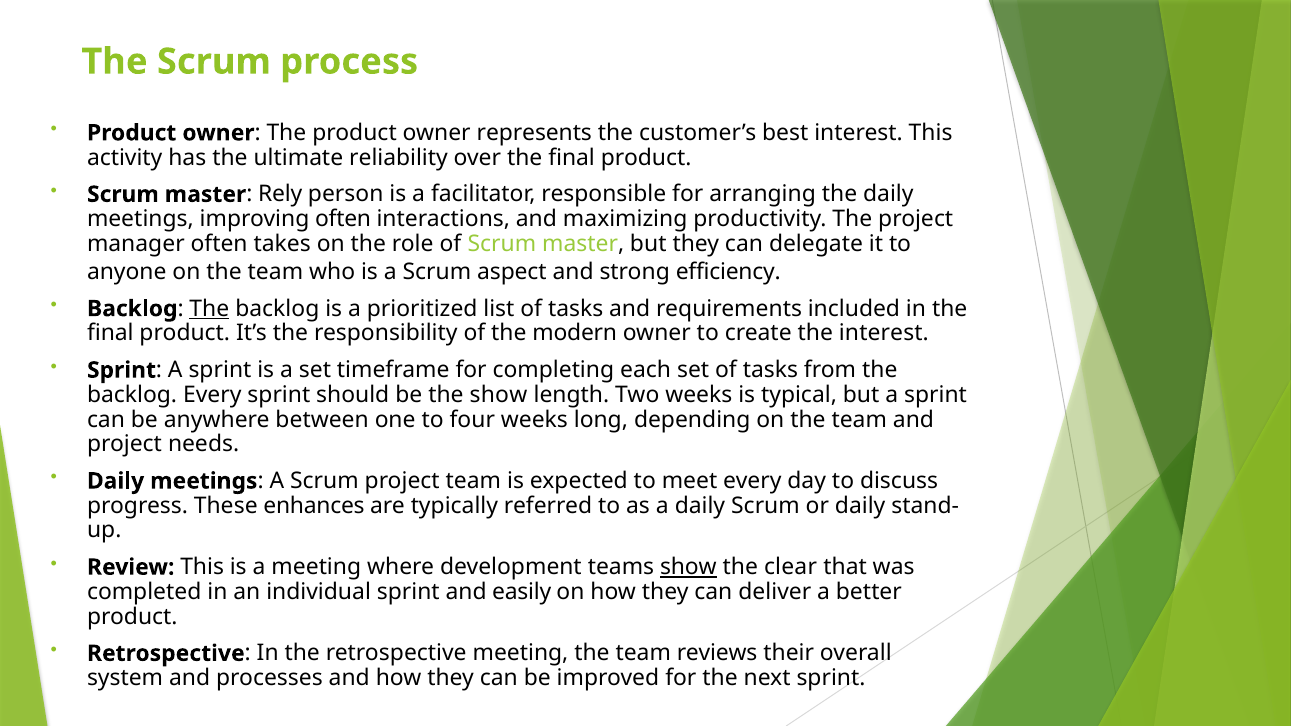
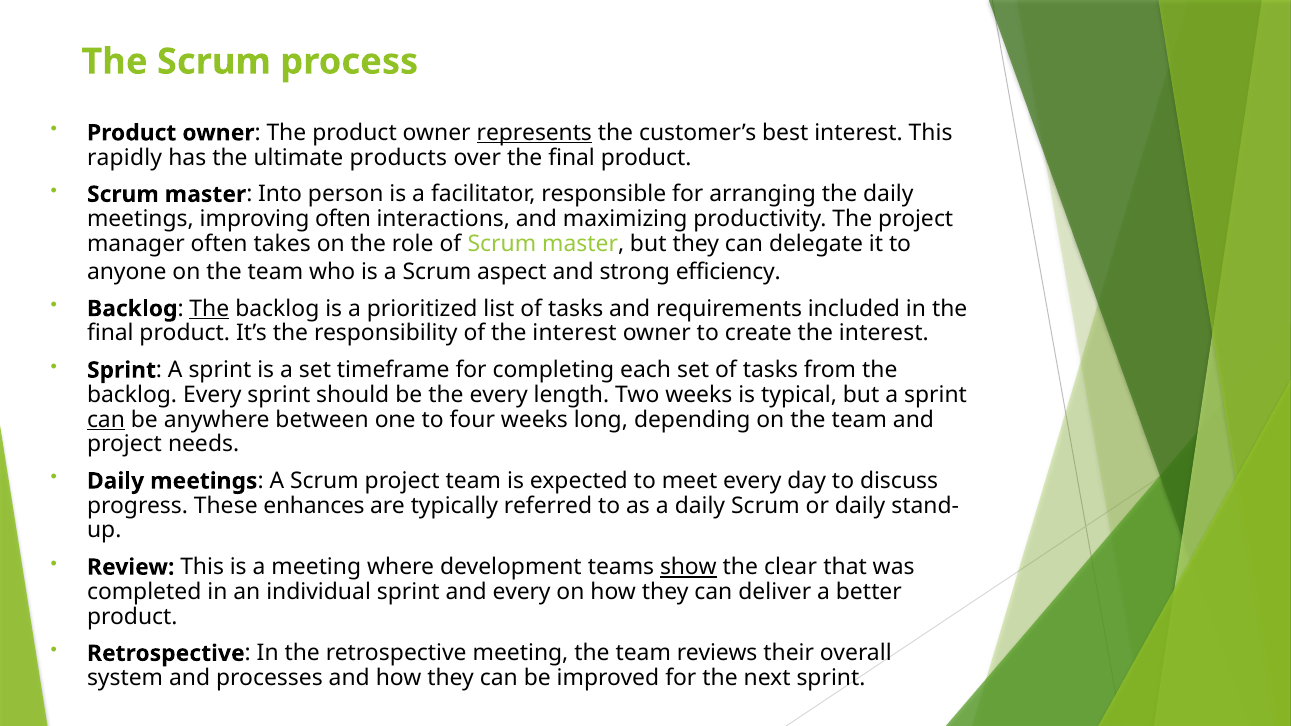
represents underline: none -> present
activity: activity -> rapidly
reliability: reliability -> products
Rely: Rely -> Into
of the modern: modern -> interest
the show: show -> every
can at (106, 420) underline: none -> present
and easily: easily -> every
